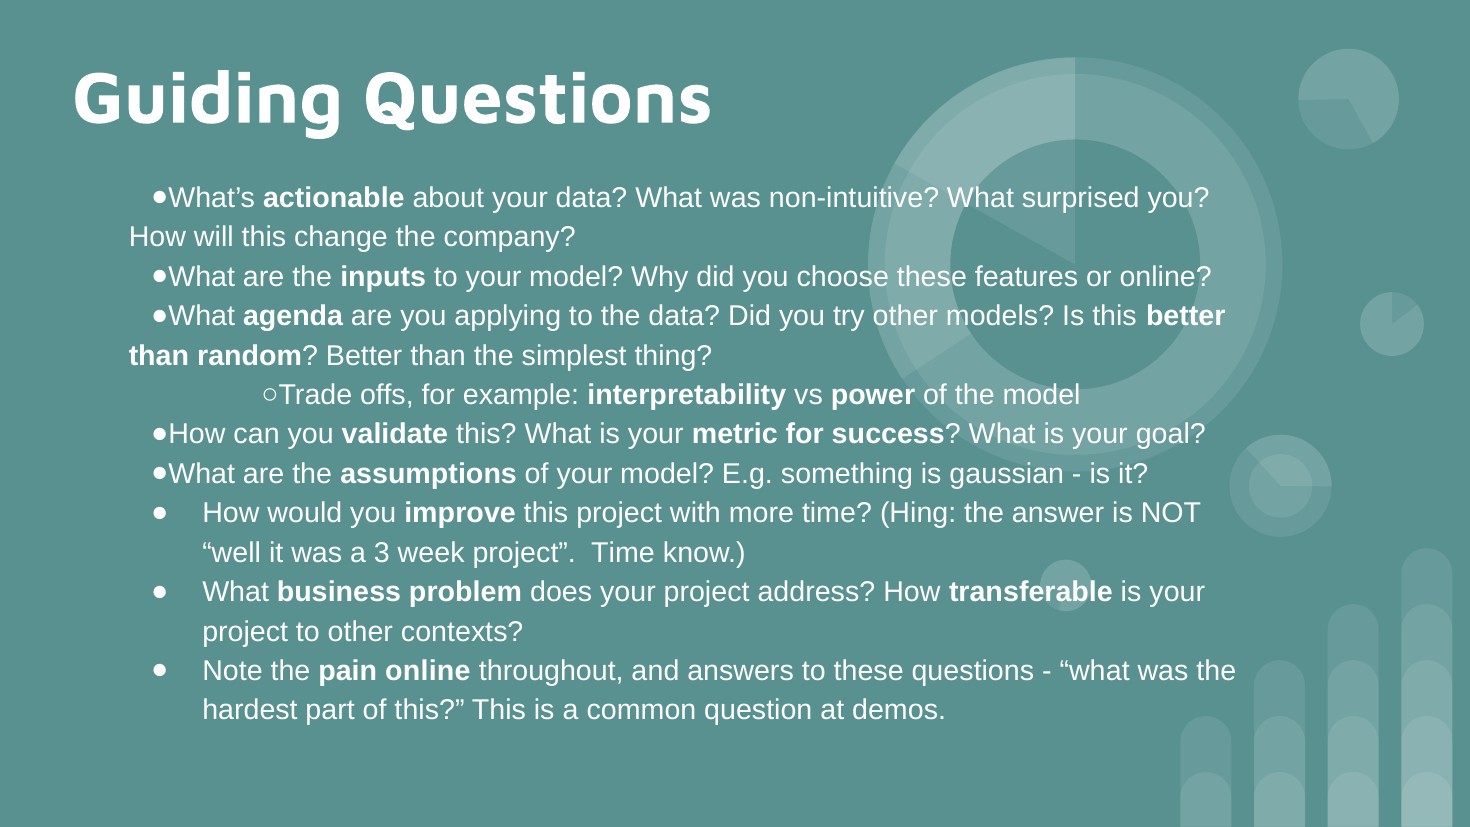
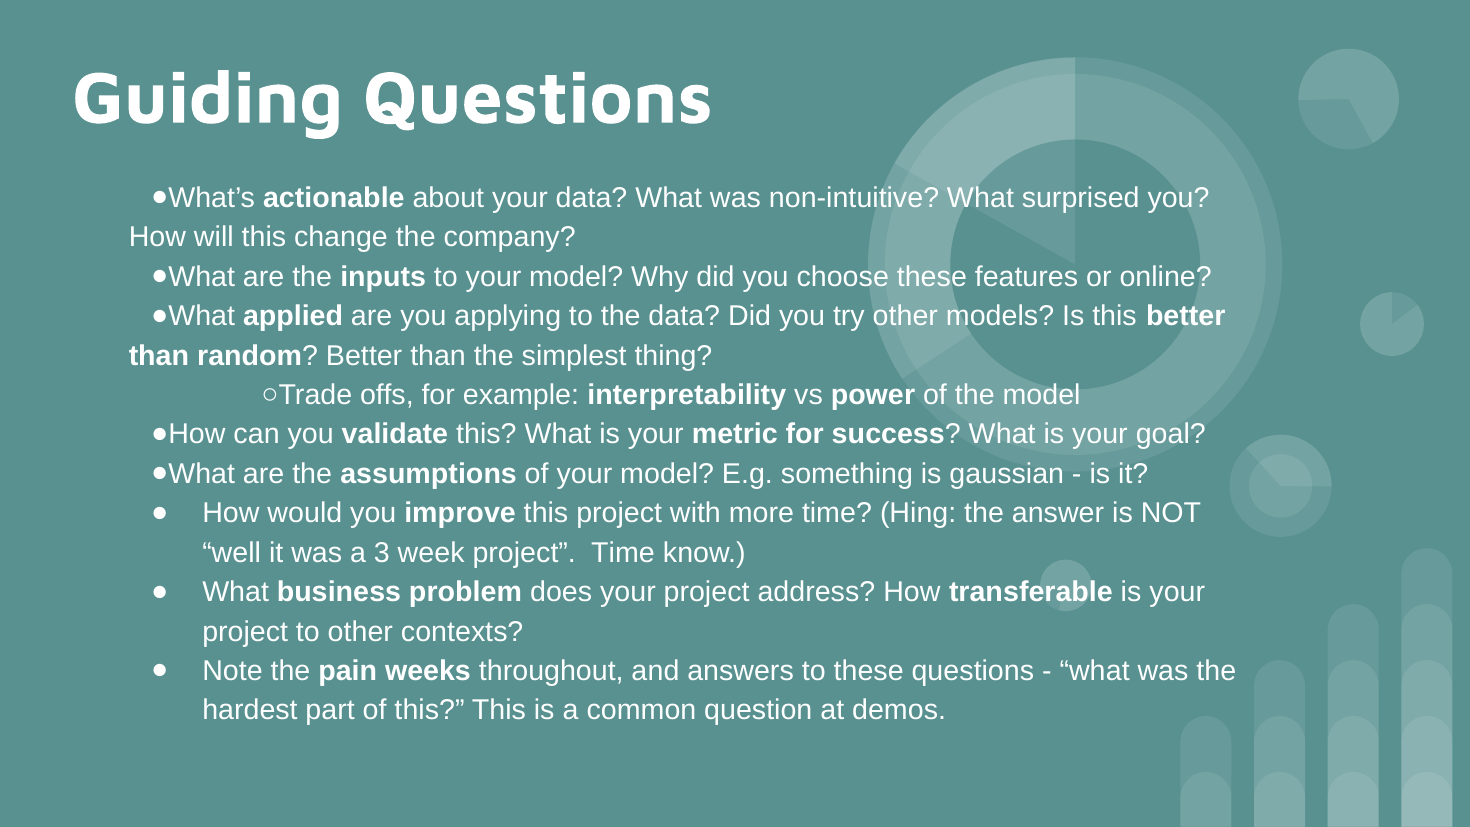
agenda: agenda -> applied
pain online: online -> weeks
